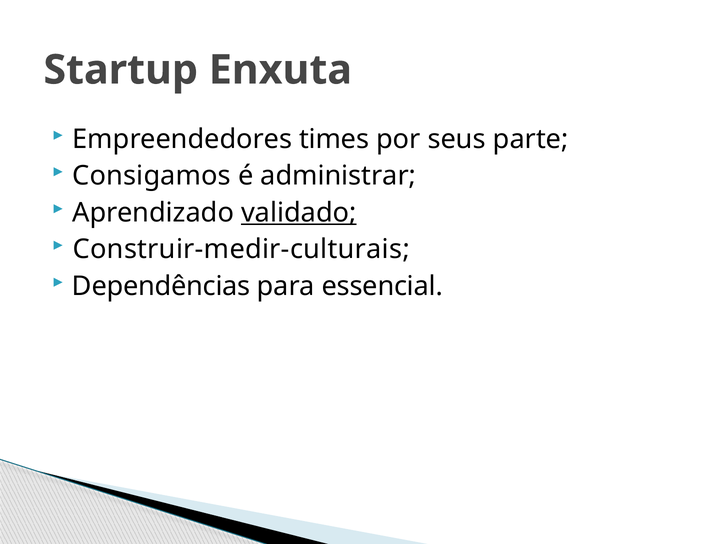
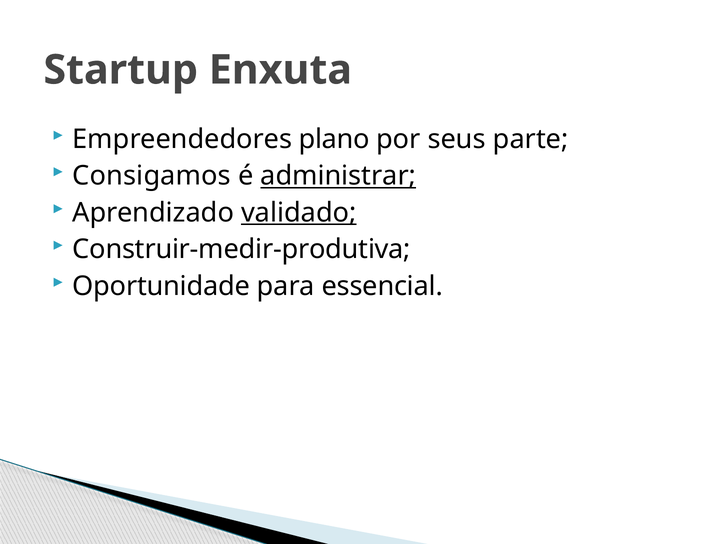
times: times -> plano
administrar underline: none -> present
Construir-medir-culturais: Construir-medir-culturais -> Construir-medir-produtiva
Dependências: Dependências -> Oportunidade
